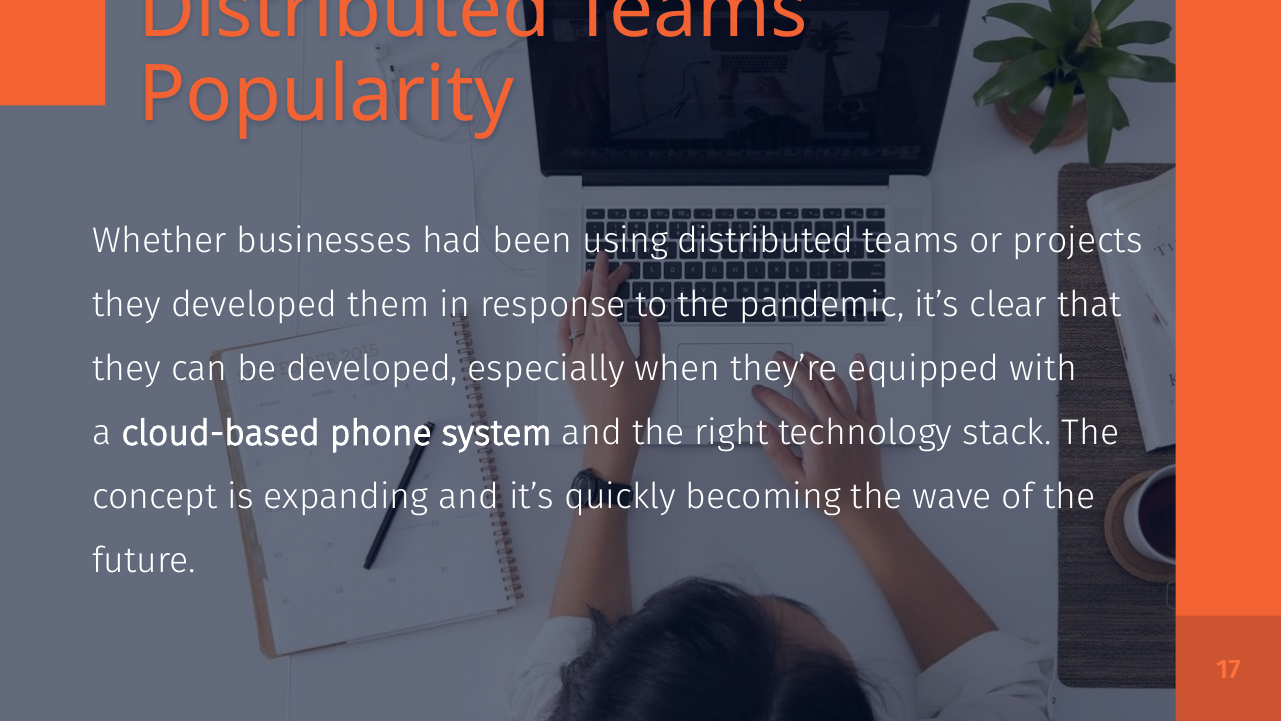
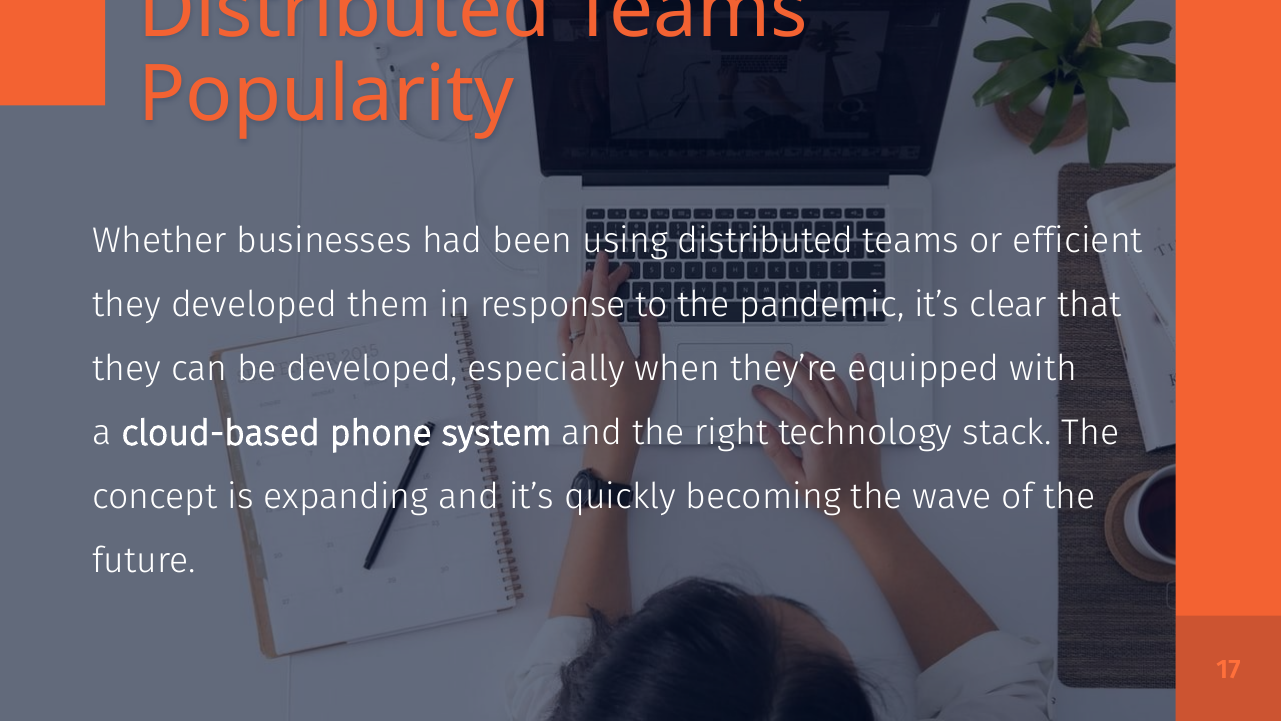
projects: projects -> efficient
